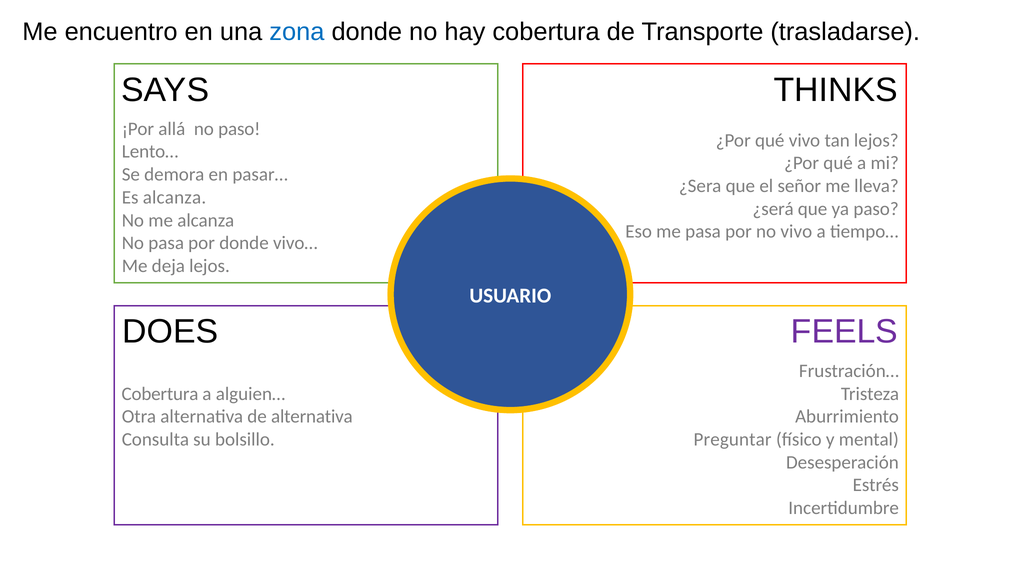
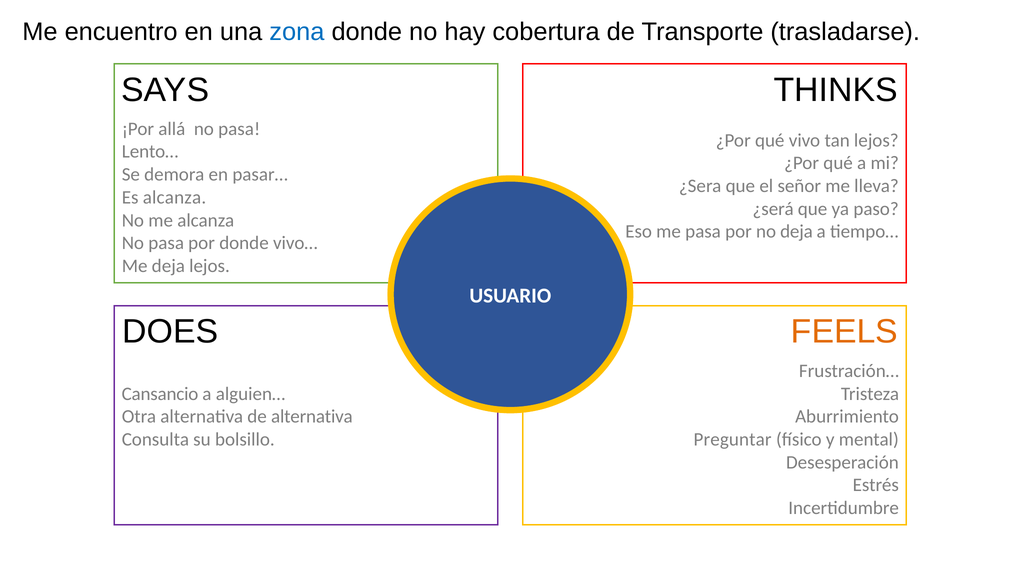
allá no paso: paso -> pasa
no vivo: vivo -> deja
FEELS colour: purple -> orange
Cobertura at (160, 394): Cobertura -> Cansancio
